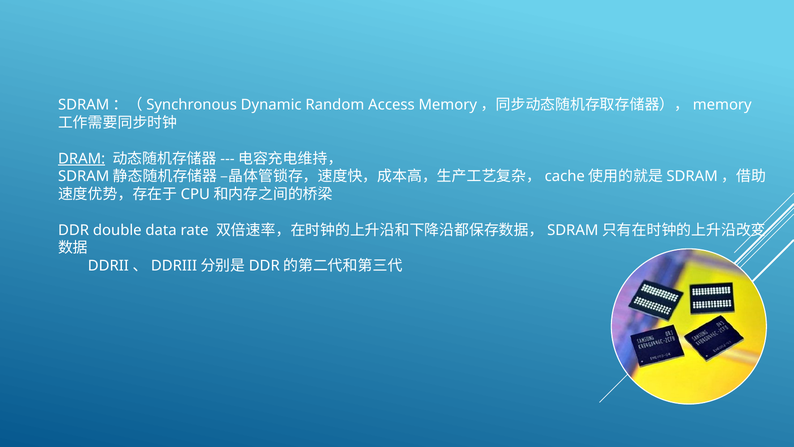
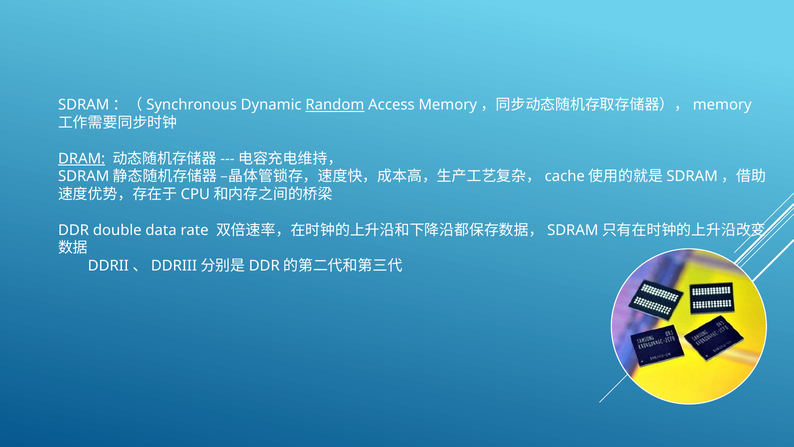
Random underline: none -> present
